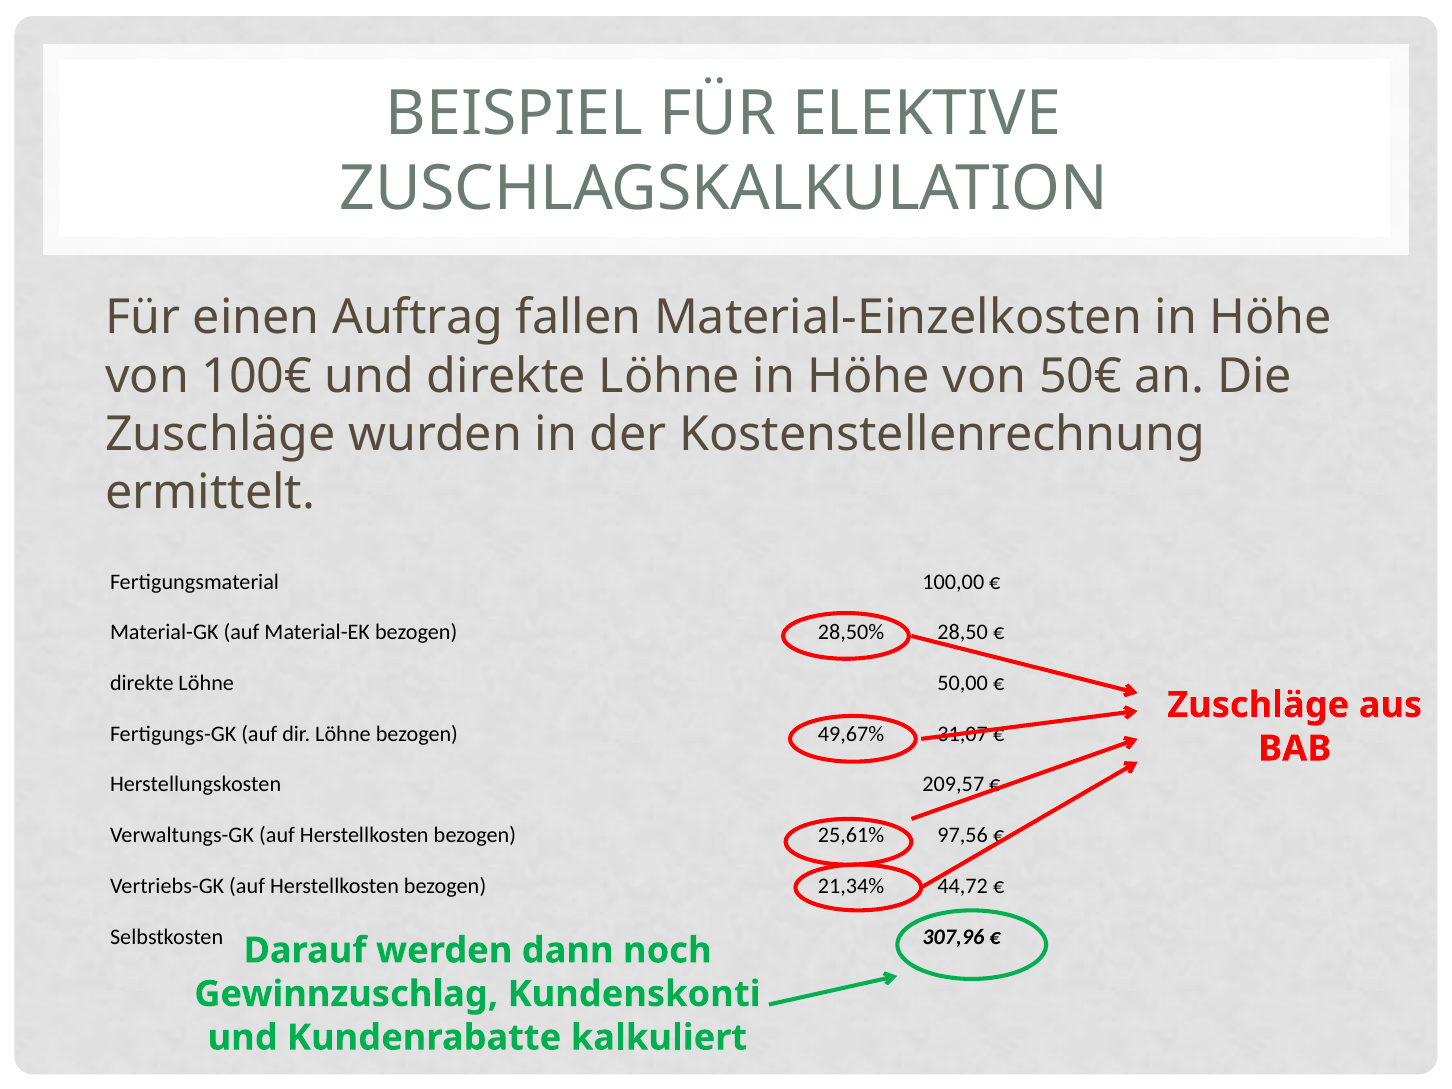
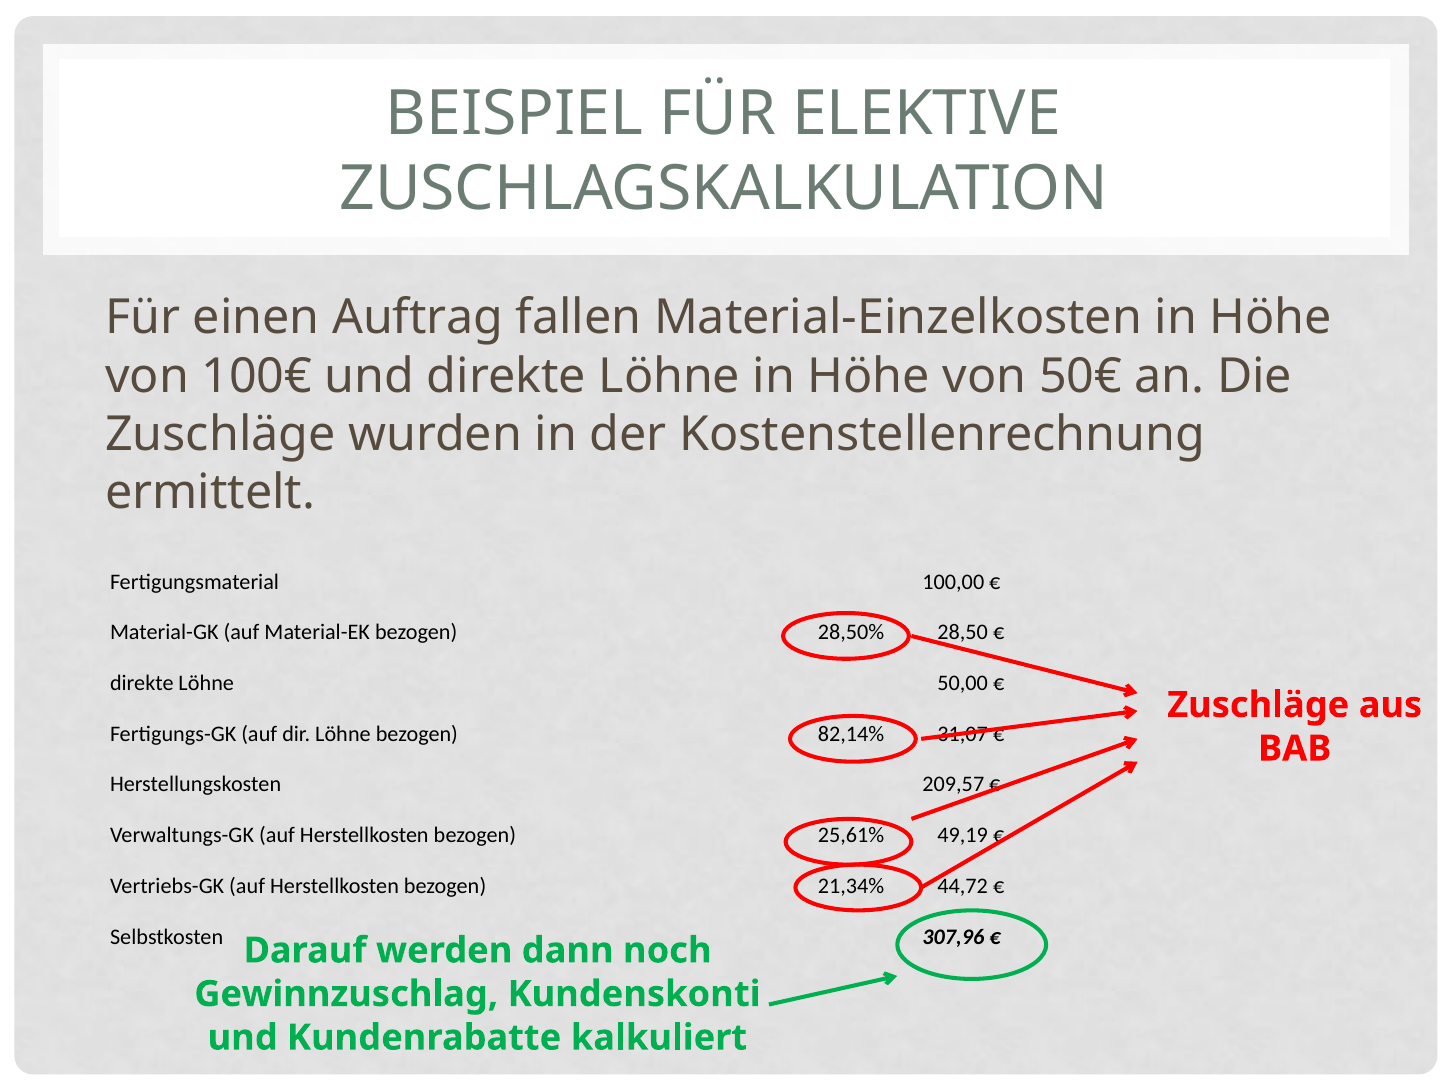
49,67%: 49,67% -> 82,14%
97,56: 97,56 -> 49,19
